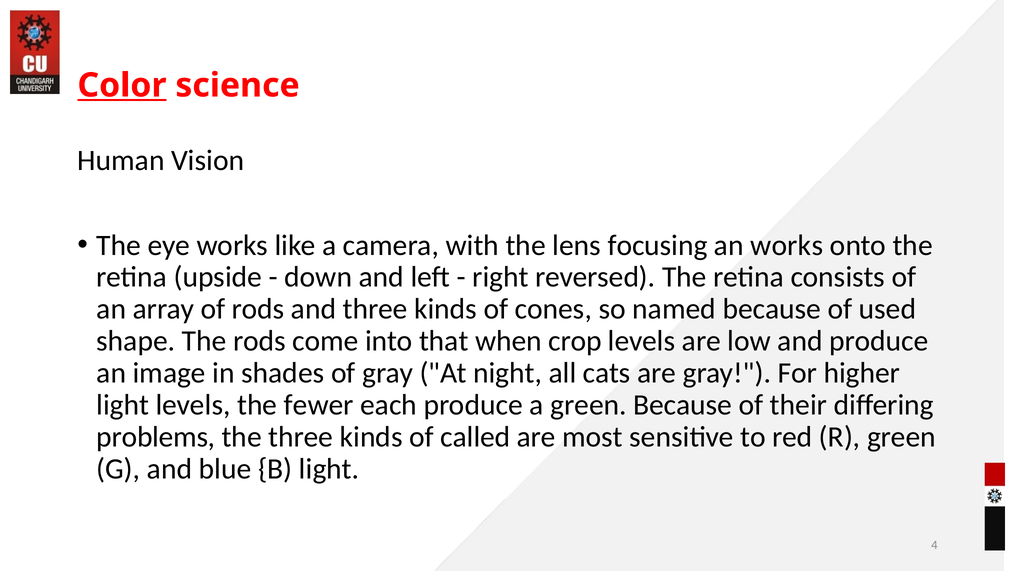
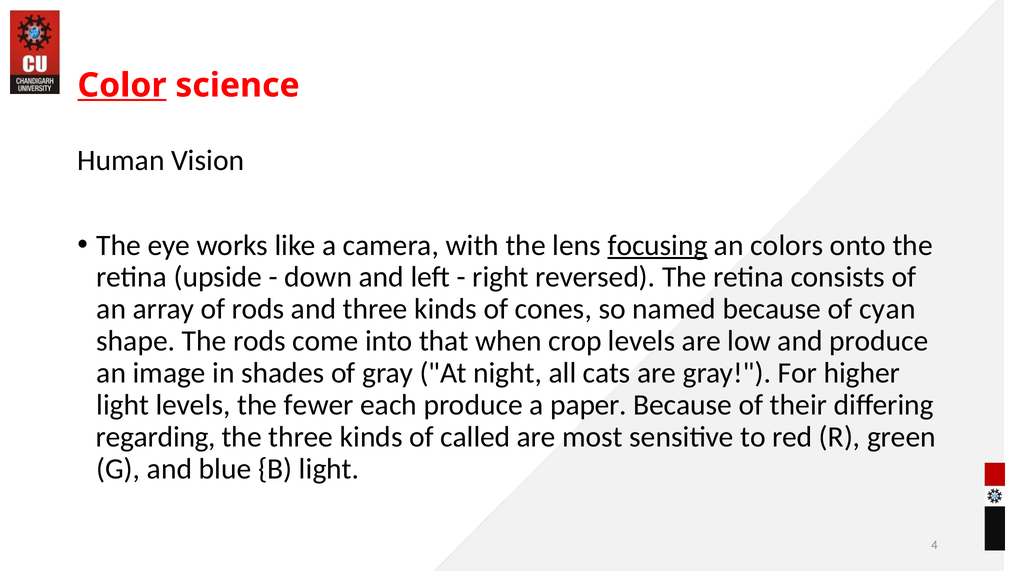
focusing underline: none -> present
an works: works -> colors
used: used -> cyan
a green: green -> paper
problems: problems -> regarding
